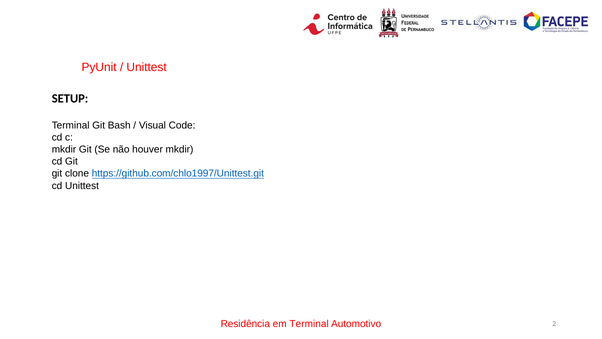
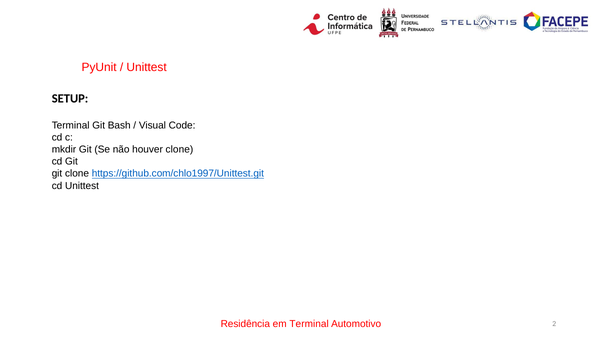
houver mkdir: mkdir -> clone
